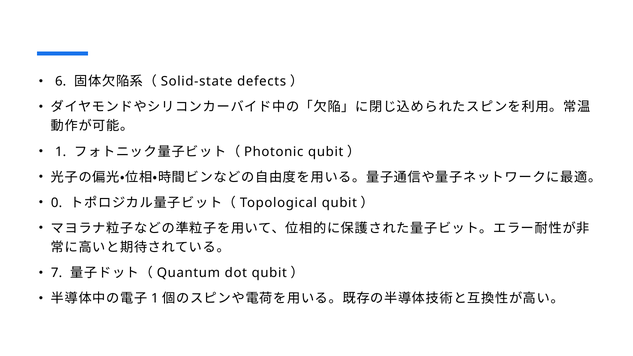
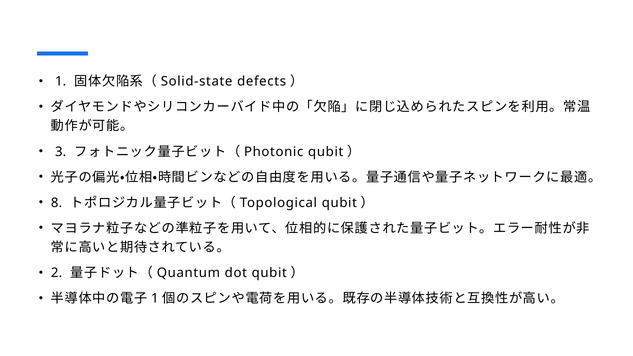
6 at (61, 82): 6 -> 1
1 at (61, 152): 1 -> 3
0: 0 -> 8
7: 7 -> 2
